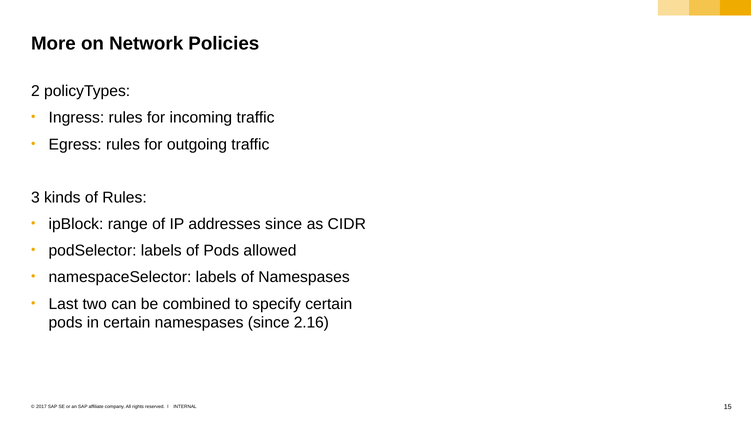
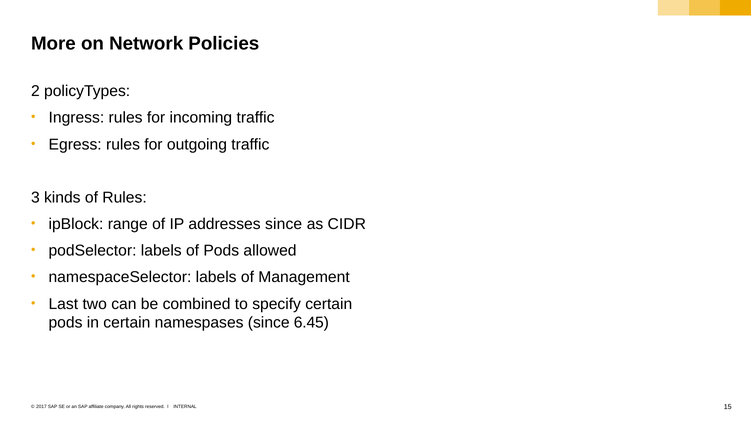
of Namespases: Namespases -> Management
2.16: 2.16 -> 6.45
